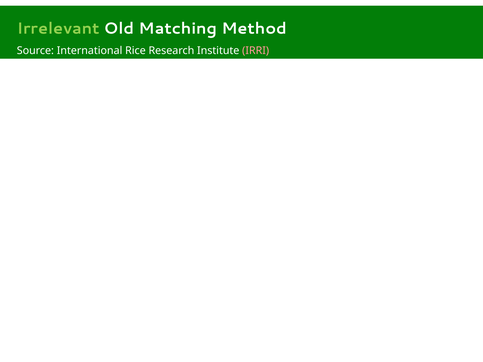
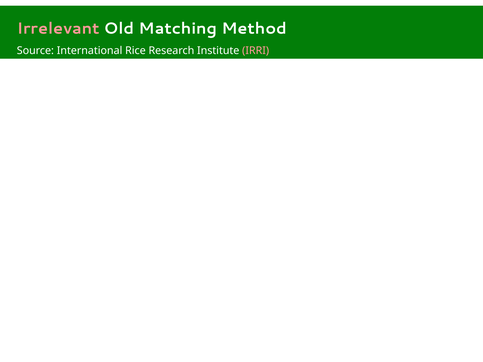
Irrelevant colour: light green -> pink
